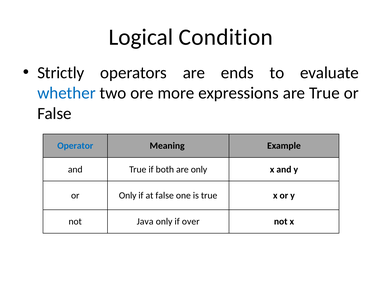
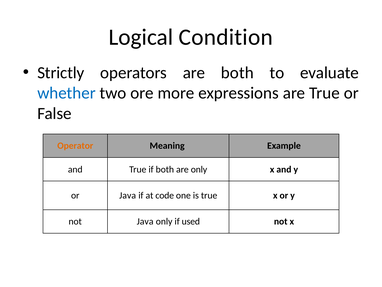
are ends: ends -> both
Operator colour: blue -> orange
or Only: Only -> Java
at false: false -> code
over: over -> used
